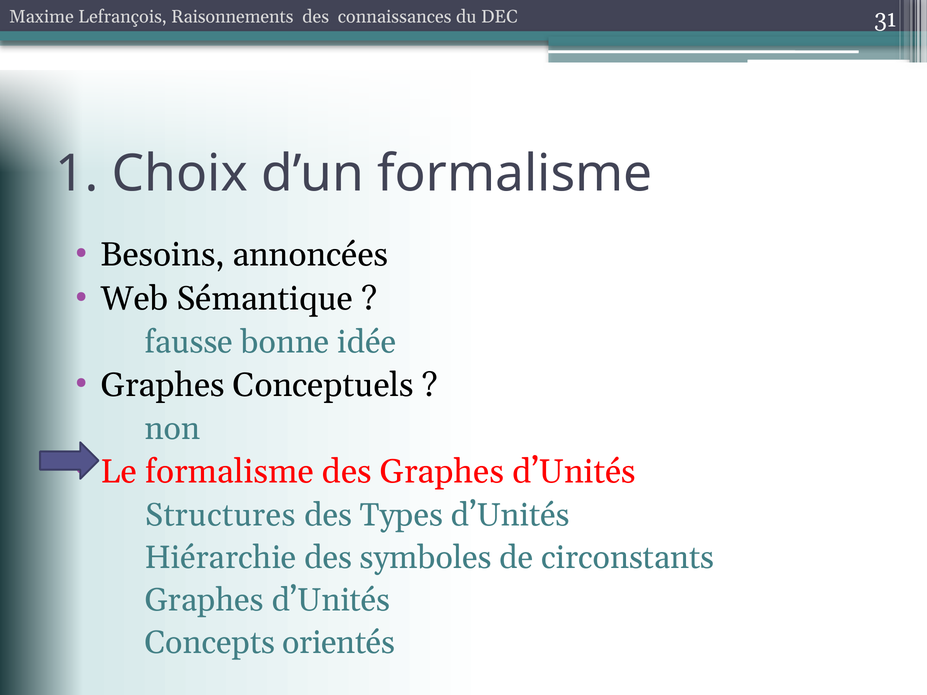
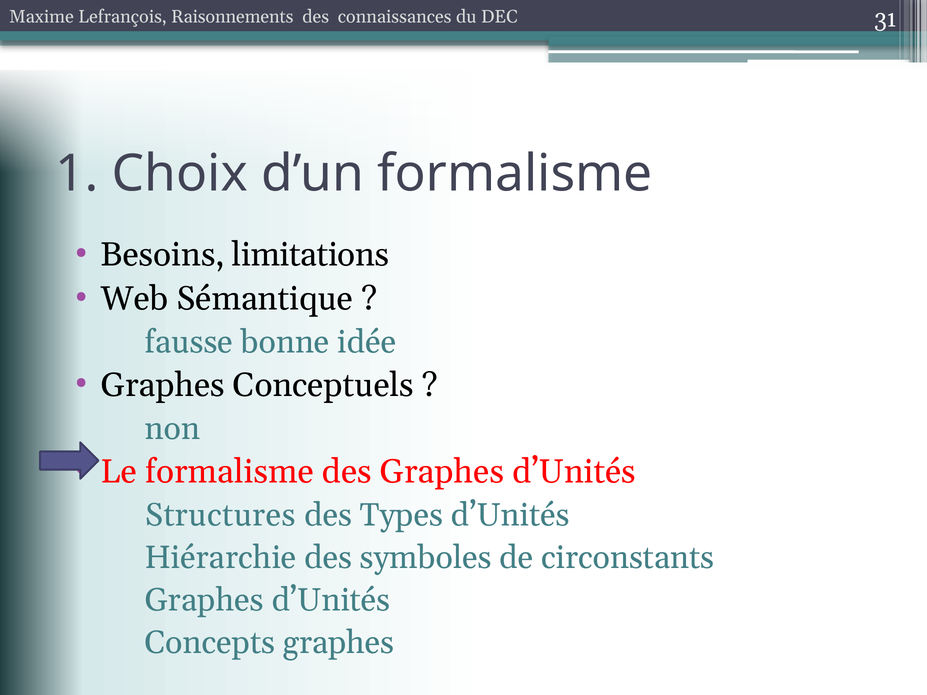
annoncées: annoncées -> limitations
Concepts orientés: orientés -> graphes
